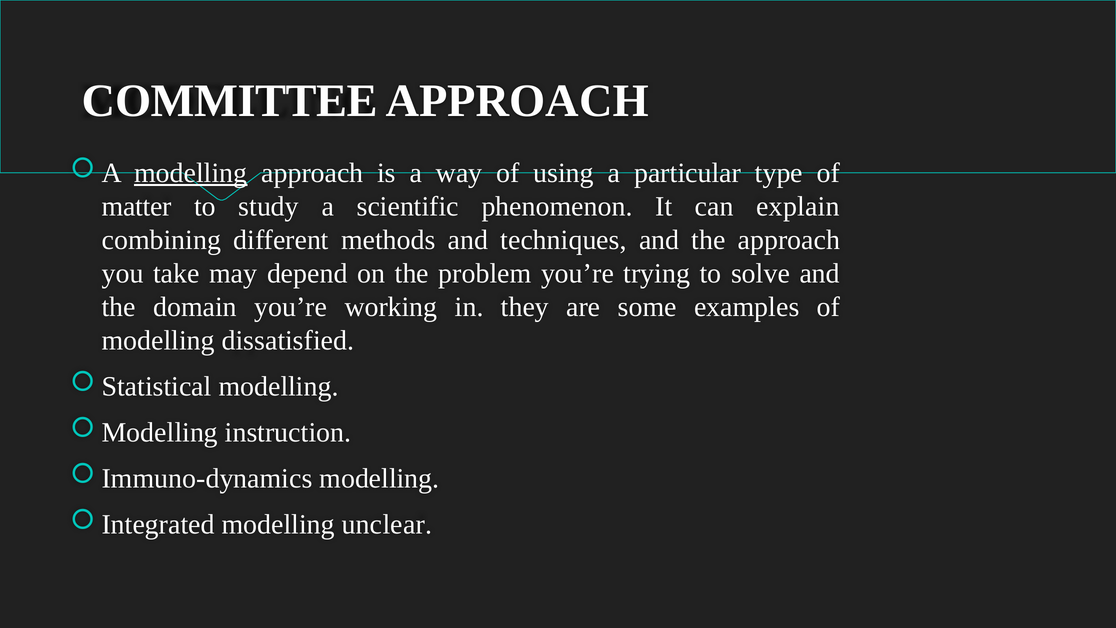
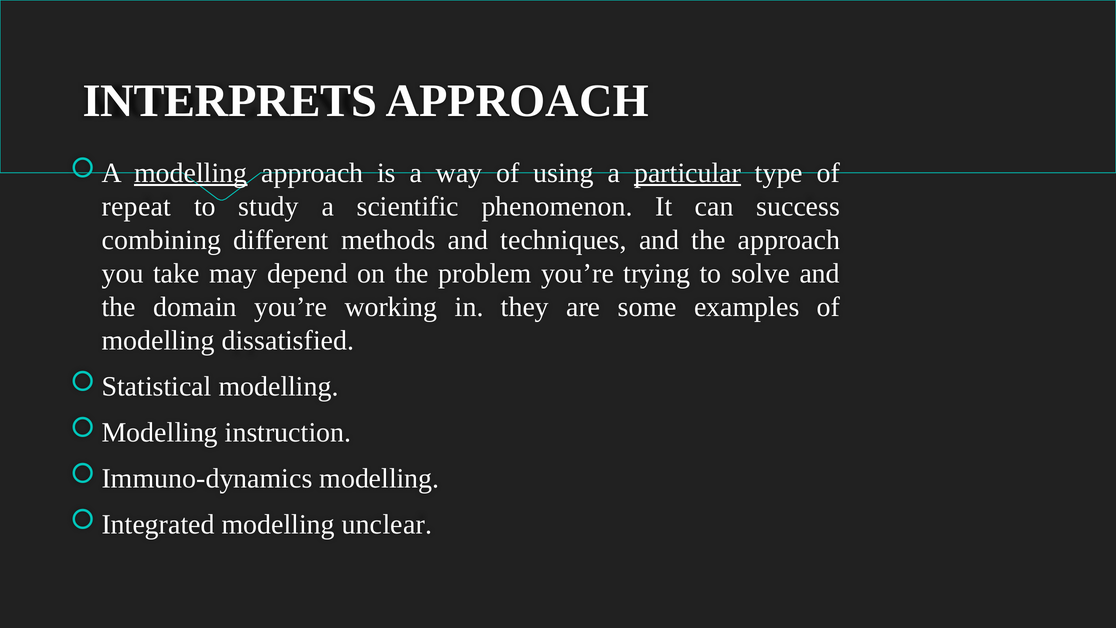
COMMITTEE: COMMITTEE -> INTERPRETS
particular underline: none -> present
matter: matter -> repeat
explain: explain -> success
